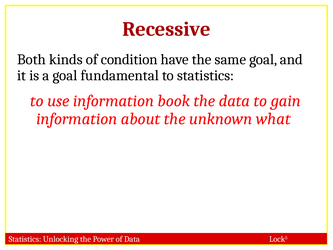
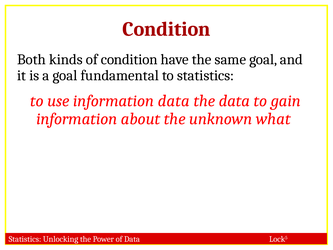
Recessive at (166, 29): Recessive -> Condition
information book: book -> data
